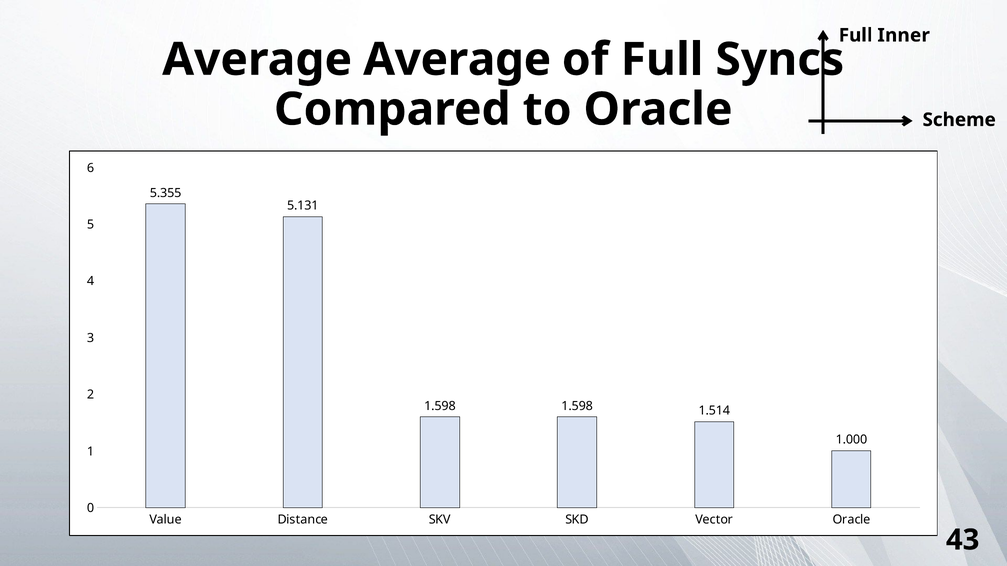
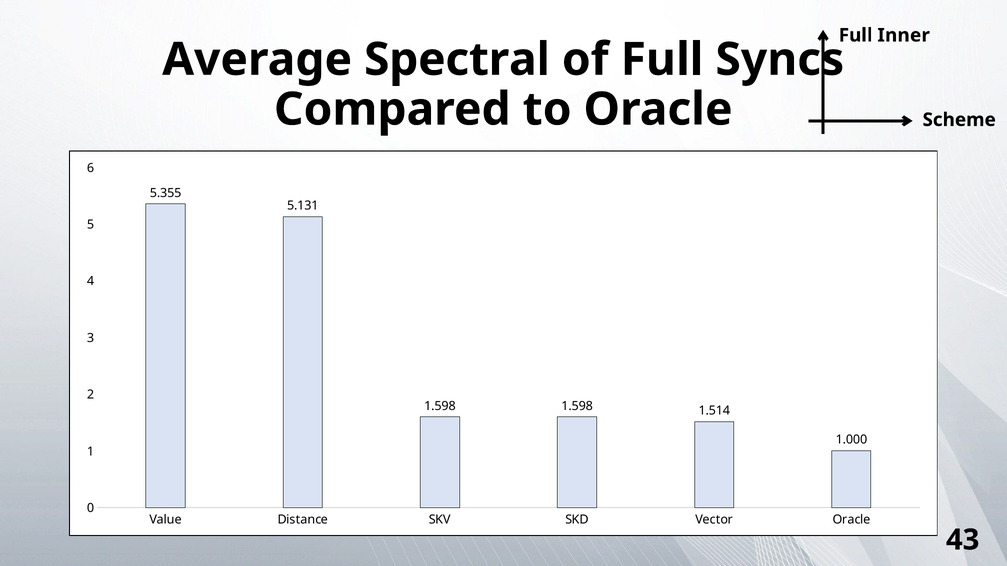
Average Average: Average -> Spectral
